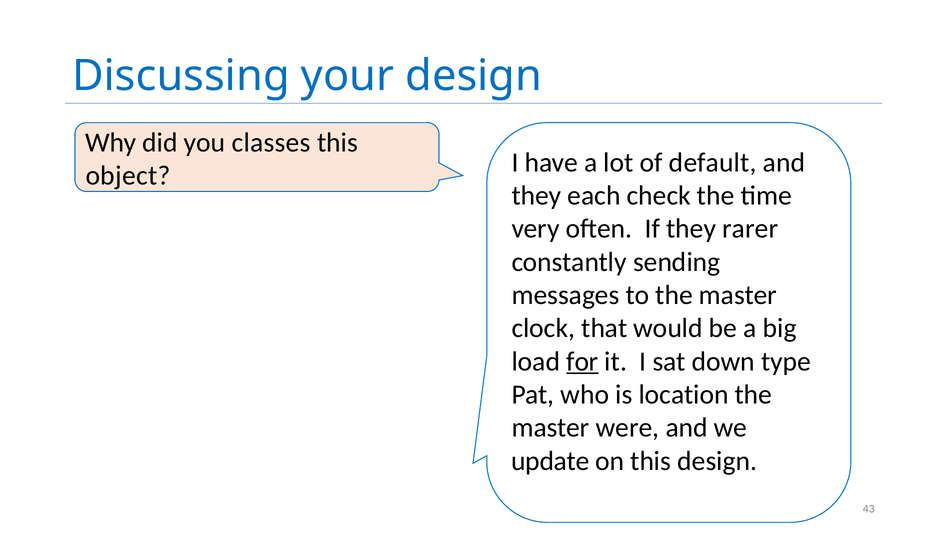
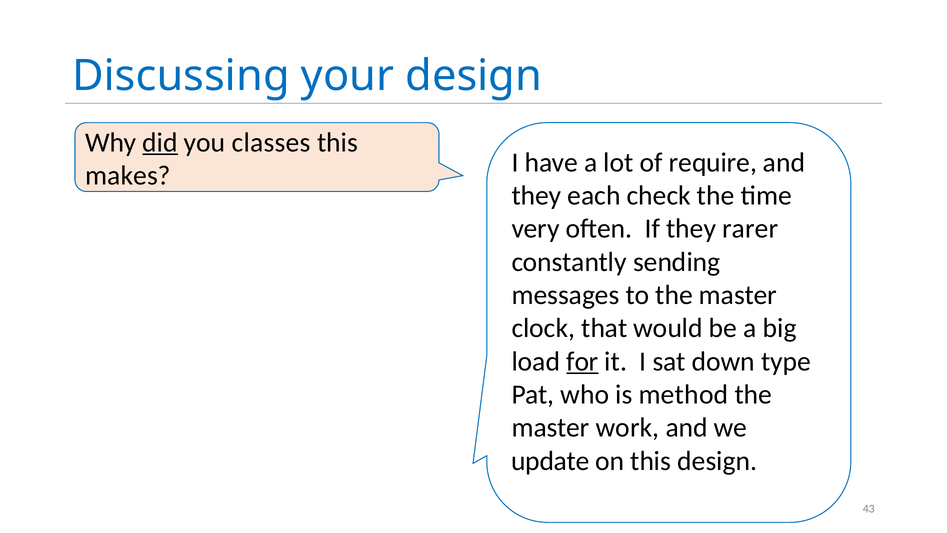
did underline: none -> present
default: default -> require
object: object -> makes
location: location -> method
were: were -> work
